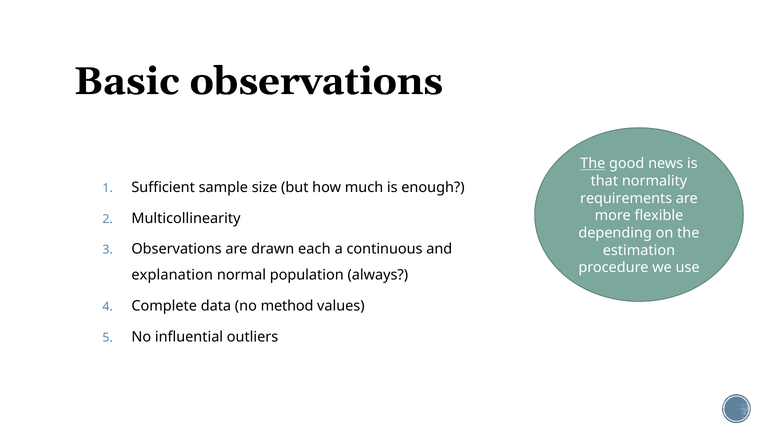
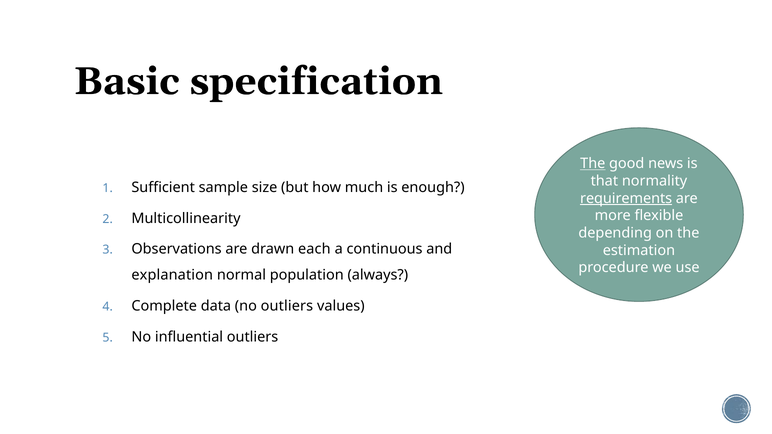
Basic observations: observations -> specification
requirements underline: none -> present
no method: method -> outliers
